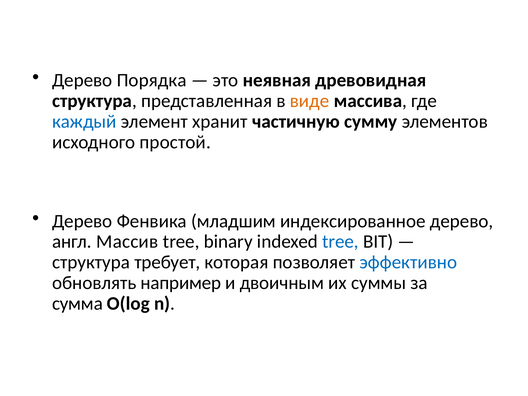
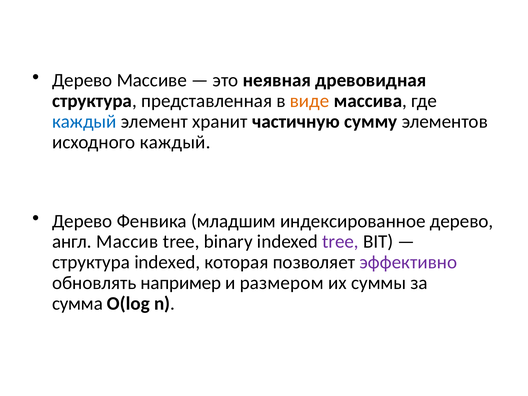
Порядка: Порядка -> Массиве
исходного простой: простой -> каждый
tree at (340, 242) colour: blue -> purple
структура требует: требует -> indexed
эффективно colour: blue -> purple
двоичным: двоичным -> размером
